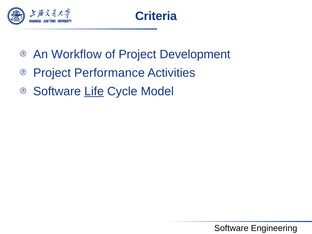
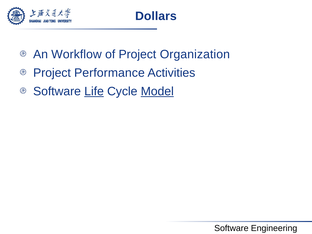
Criteria: Criteria -> Dollars
Development: Development -> Organization
Model underline: none -> present
